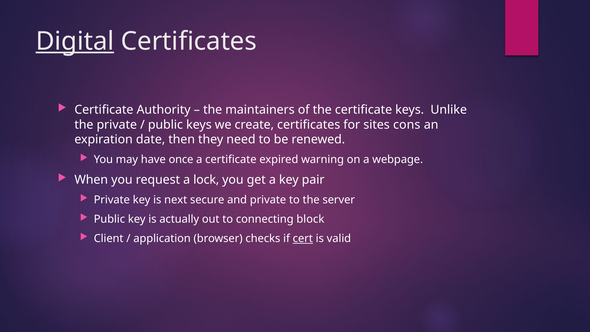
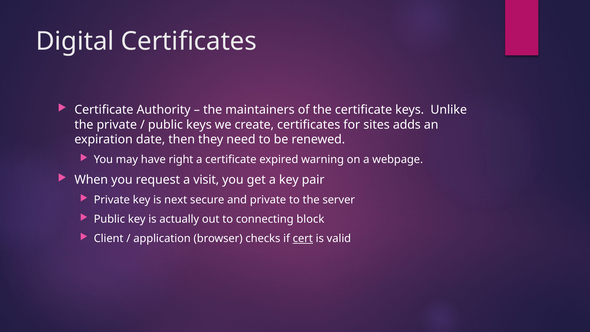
Digital underline: present -> none
cons: cons -> adds
once: once -> right
lock: lock -> visit
